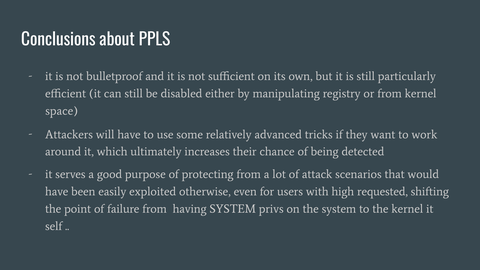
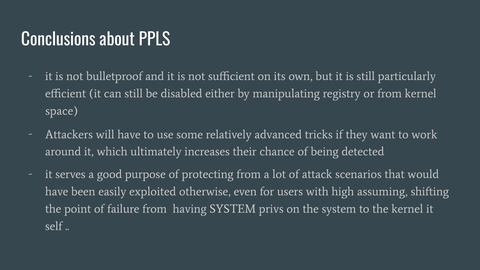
requested: requested -> assuming
